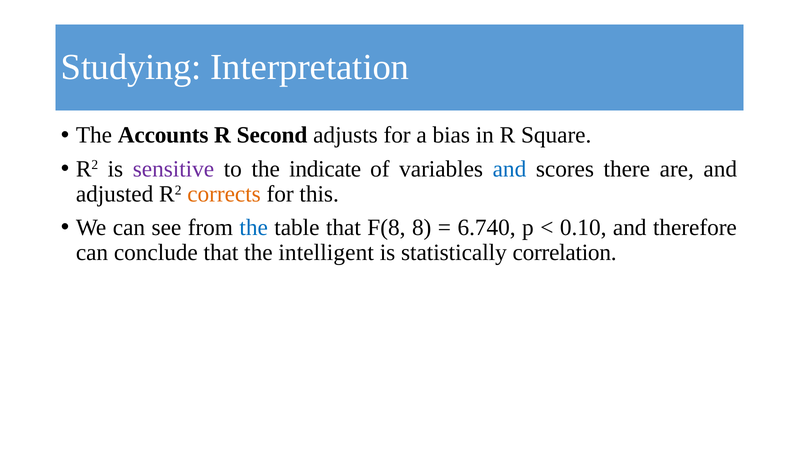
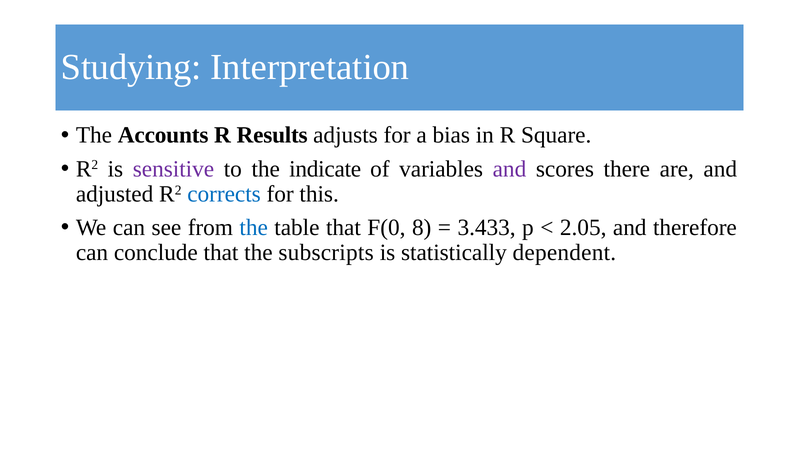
Second: Second -> Results
and at (509, 169) colour: blue -> purple
corrects colour: orange -> blue
F(8: F(8 -> F(0
6.740: 6.740 -> 3.433
0.10: 0.10 -> 2.05
intelligent: intelligent -> subscripts
correlation: correlation -> dependent
